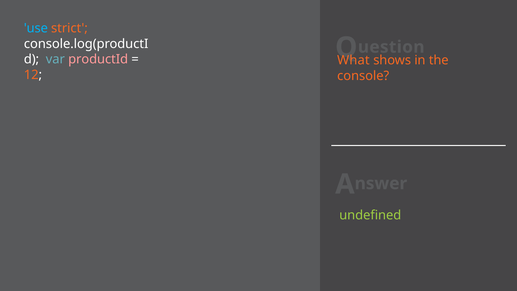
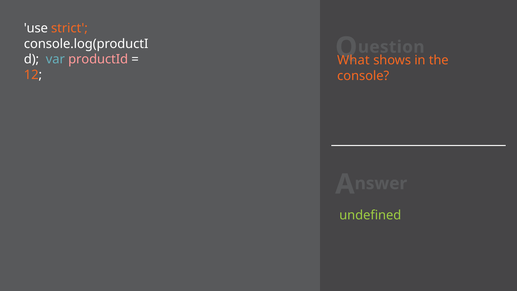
use colour: light blue -> white
